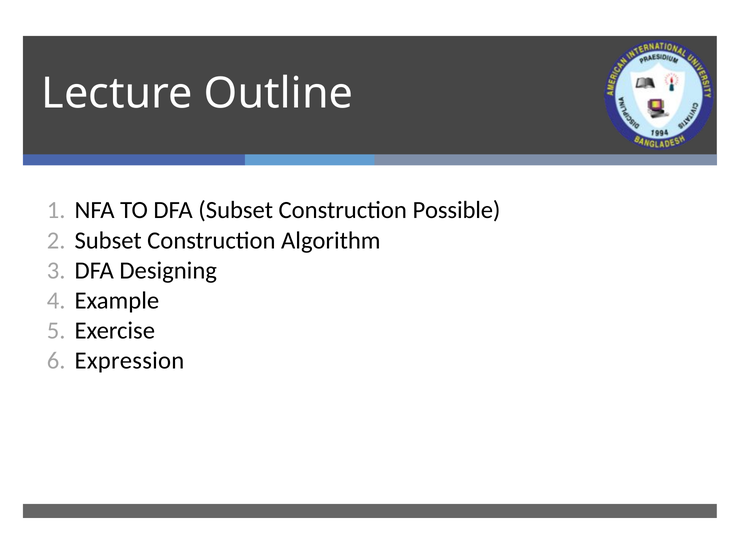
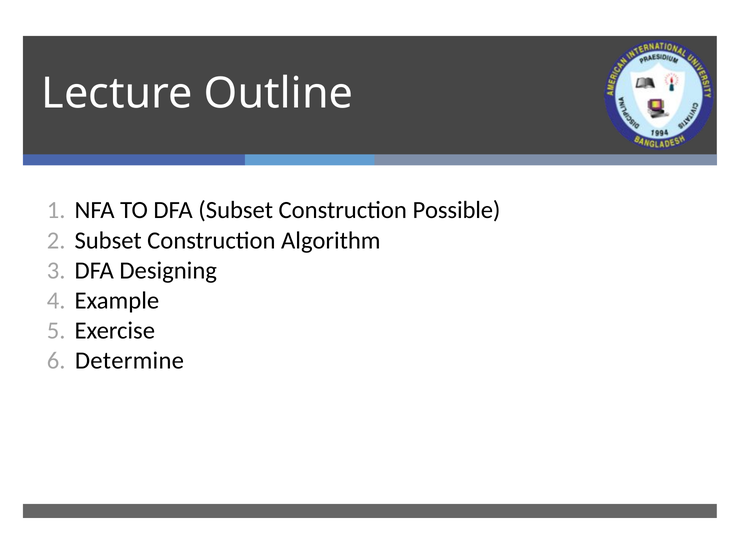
Expression: Expression -> Determine
